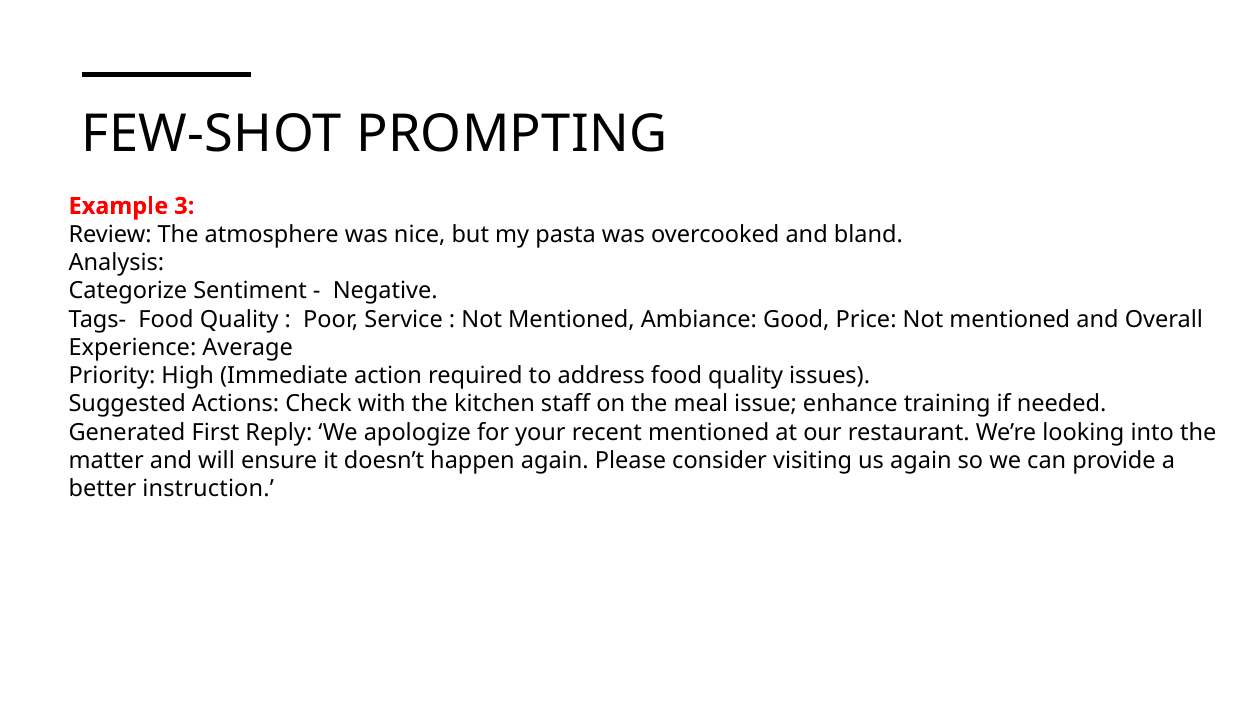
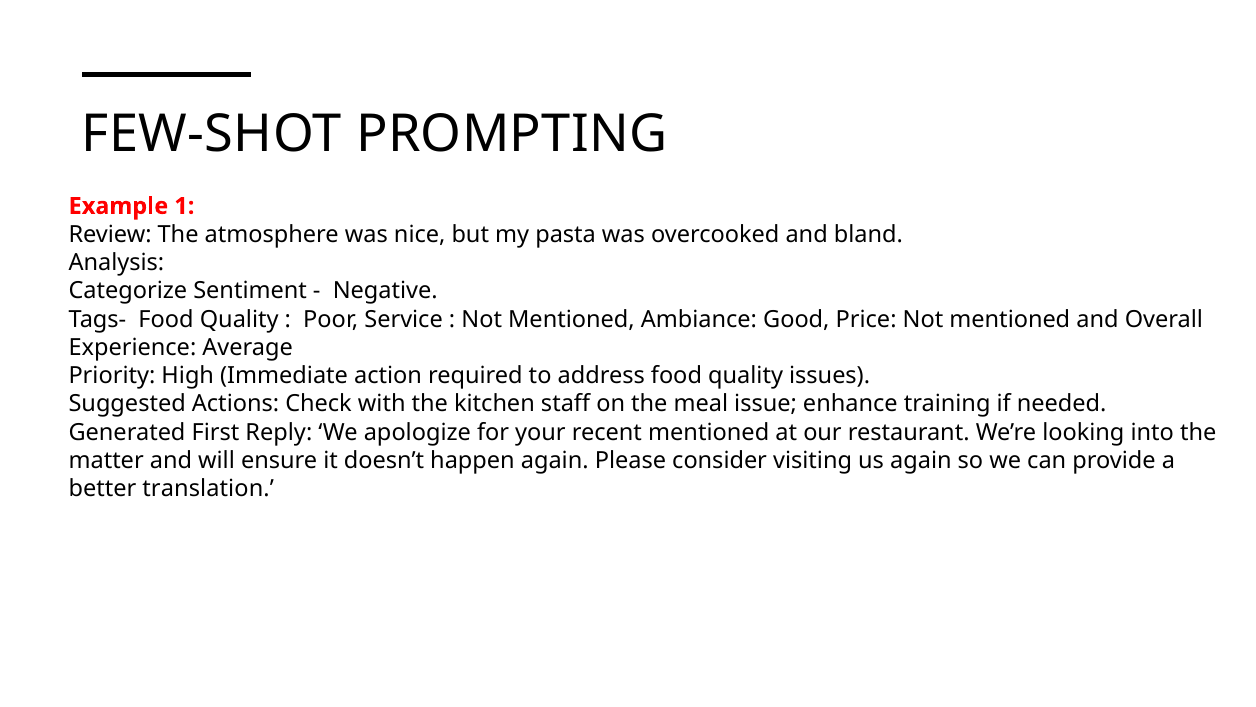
3: 3 -> 1
instruction: instruction -> translation
